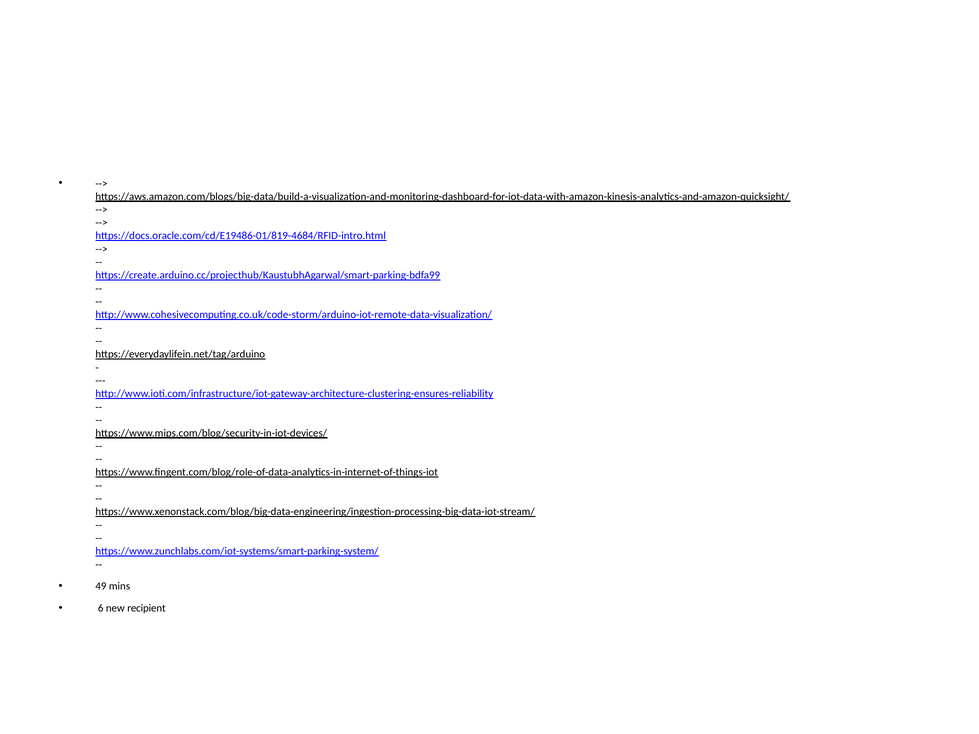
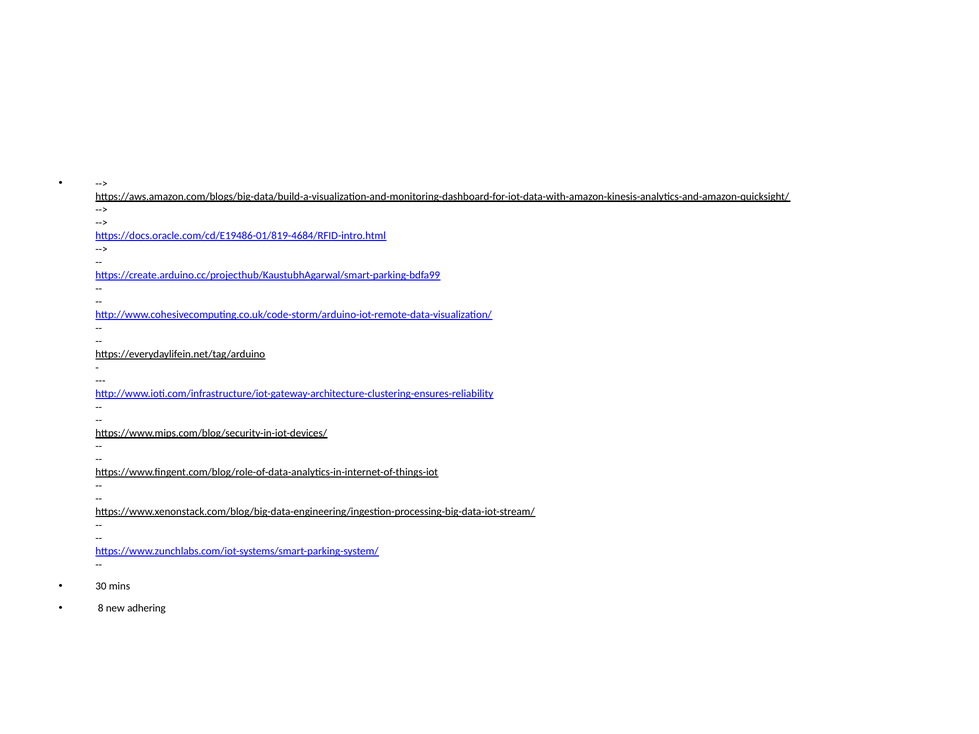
49: 49 -> 30
6: 6 -> 8
recipient: recipient -> adhering
